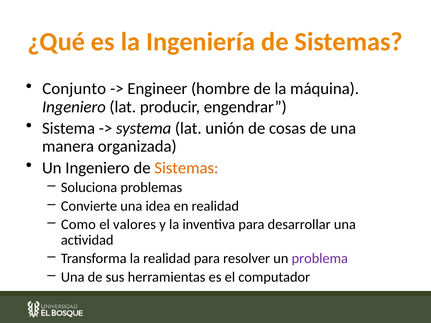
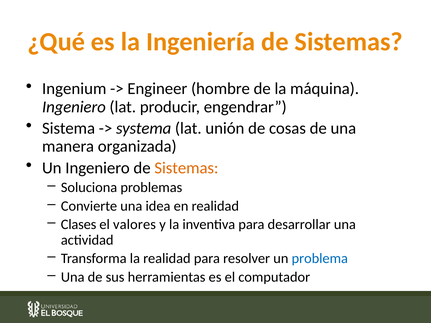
Conjunto: Conjunto -> Ingenium
Como: Como -> Clases
problema colour: purple -> blue
